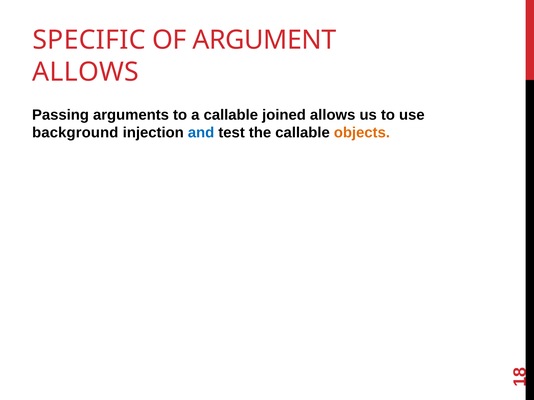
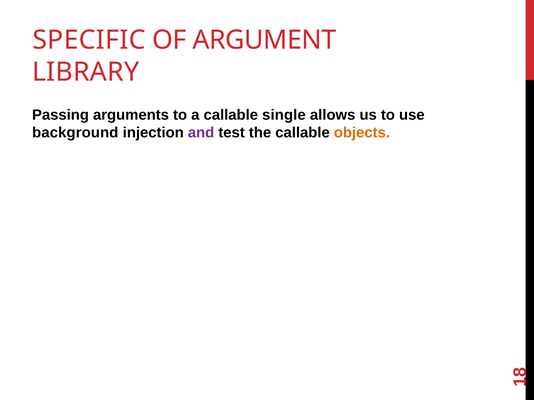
ALLOWS at (86, 72): ALLOWS -> LIBRARY
joined: joined -> single
and colour: blue -> purple
